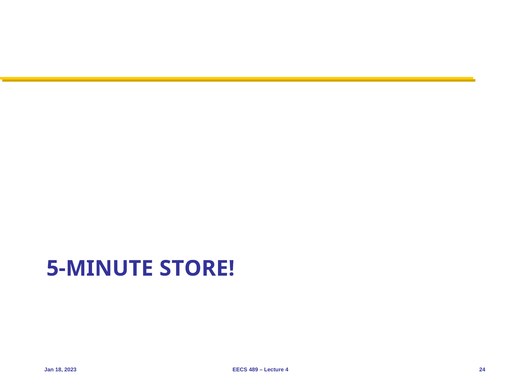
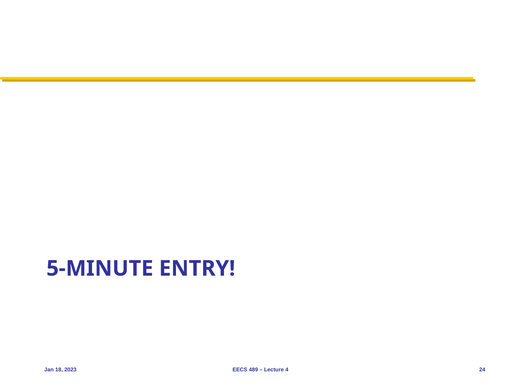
STORE: STORE -> ENTRY
